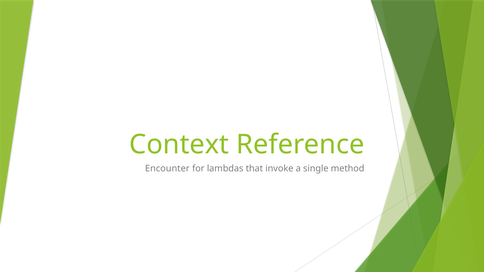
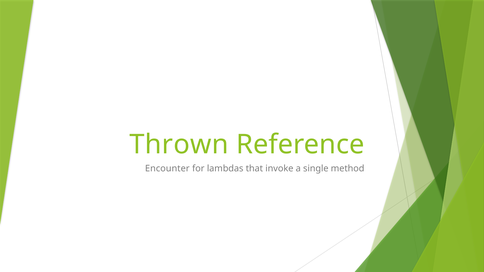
Context: Context -> Thrown
